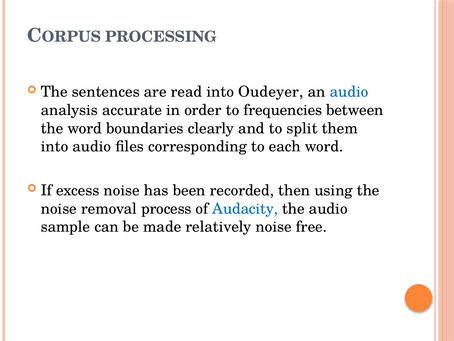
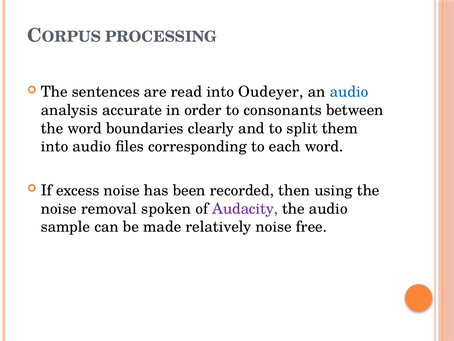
frequencies: frequencies -> consonants
process: process -> spoken
Audacity colour: blue -> purple
